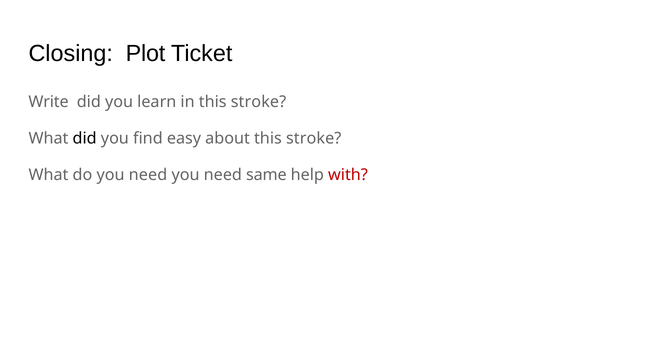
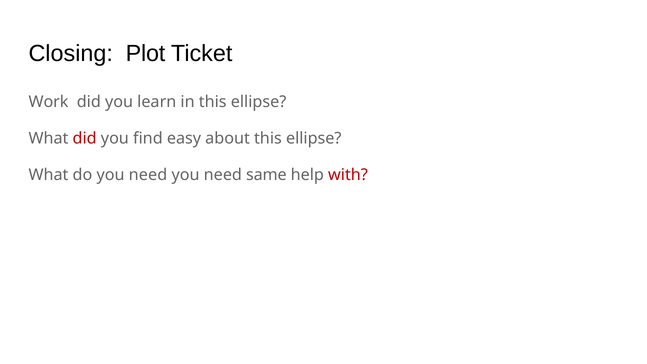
Write: Write -> Work
in this stroke: stroke -> ellipse
did at (85, 138) colour: black -> red
about this stroke: stroke -> ellipse
